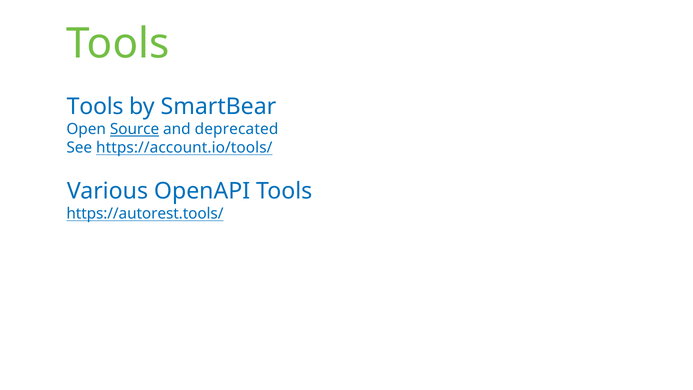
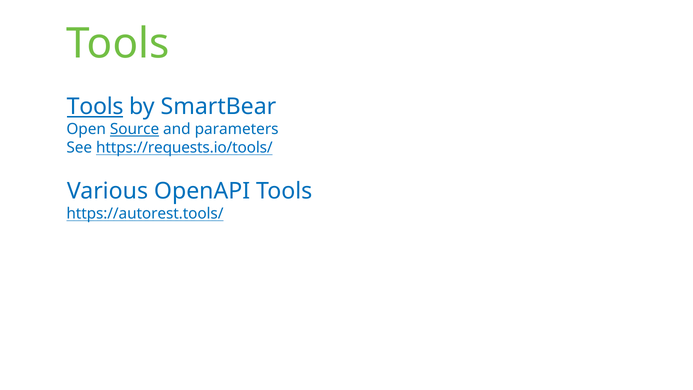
Tools at (95, 107) underline: none -> present
deprecated: deprecated -> parameters
https://account.io/tools/: https://account.io/tools/ -> https://requests.io/tools/
